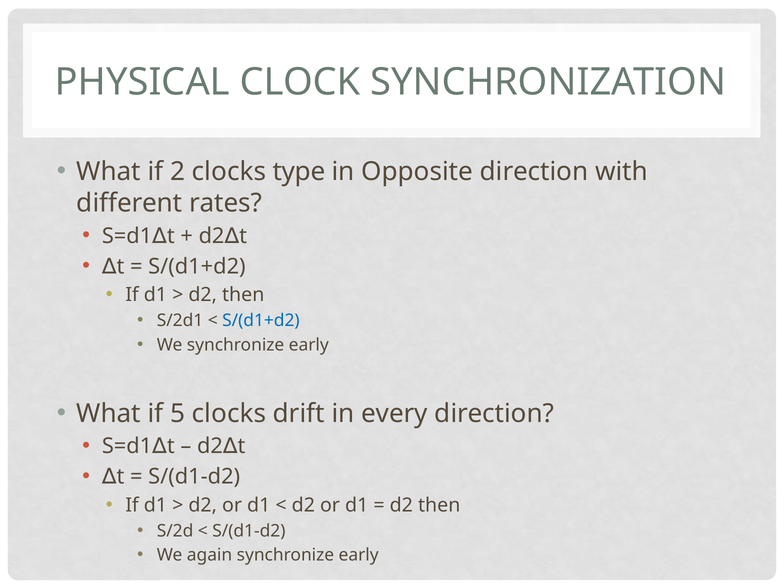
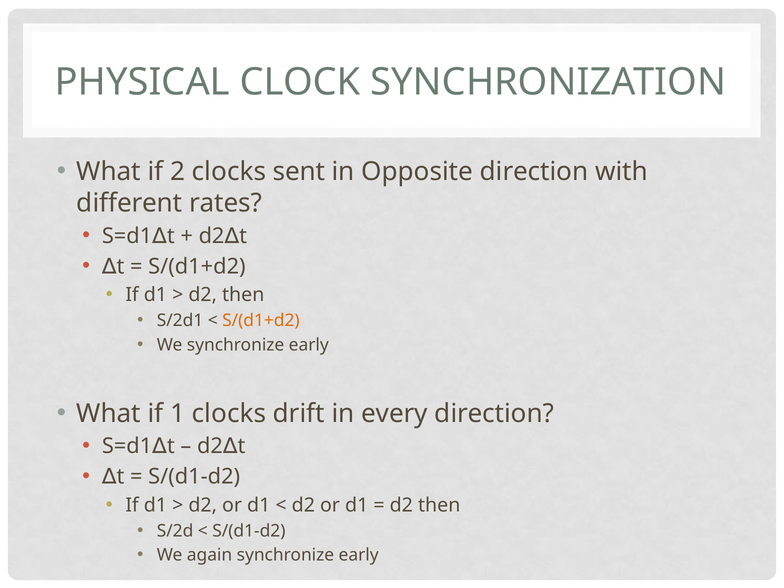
type: type -> sent
S/(d1+d2 at (261, 321) colour: blue -> orange
5: 5 -> 1
